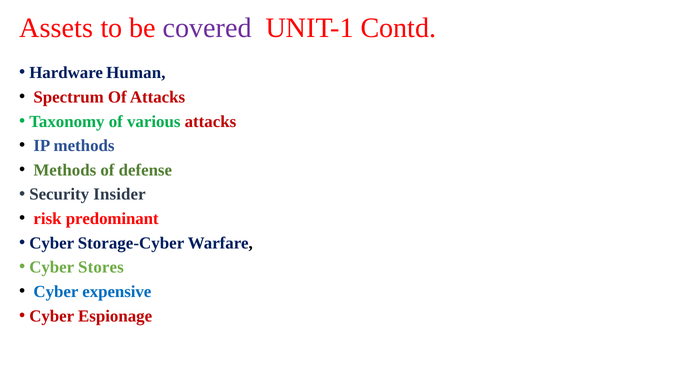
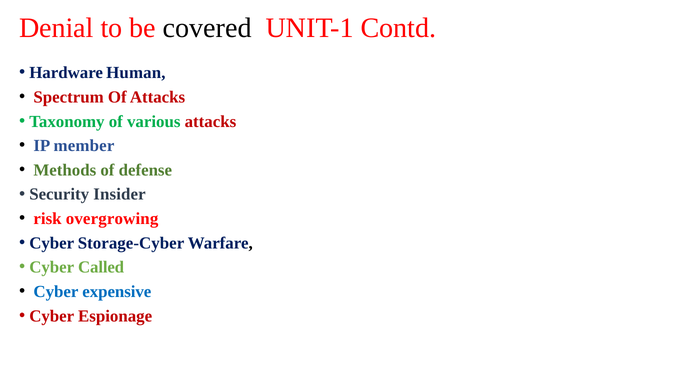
Assets: Assets -> Denial
covered colour: purple -> black
IP methods: methods -> member
predominant: predominant -> overgrowing
Stores: Stores -> Called
